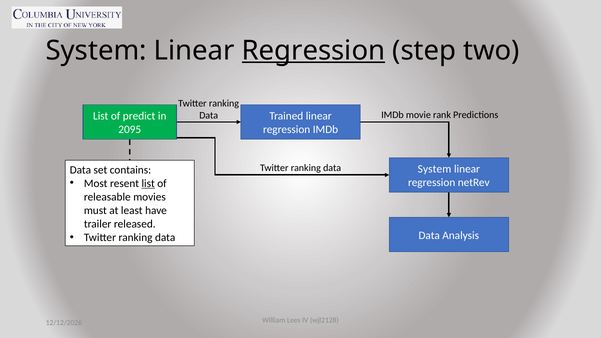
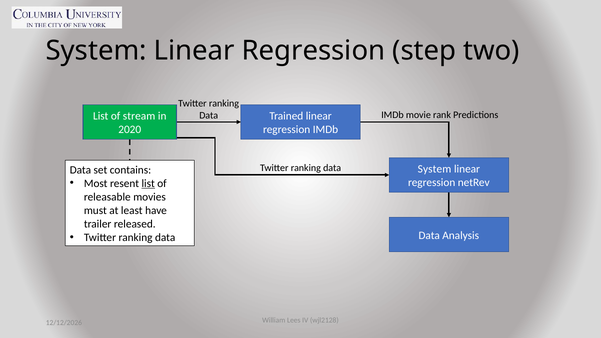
Regression at (314, 50) underline: present -> none
predict: predict -> stream
2095: 2095 -> 2020
